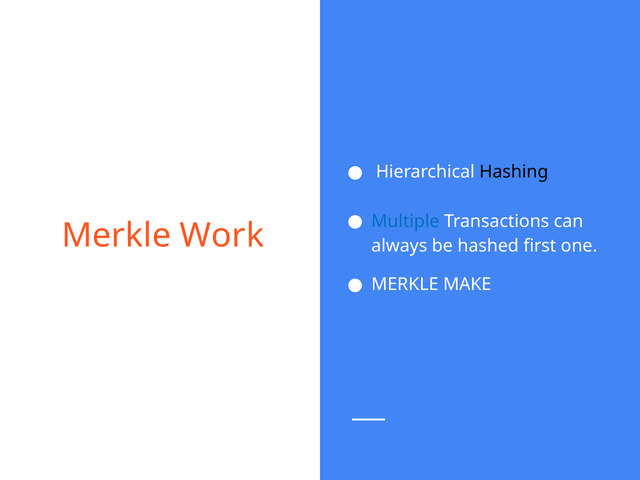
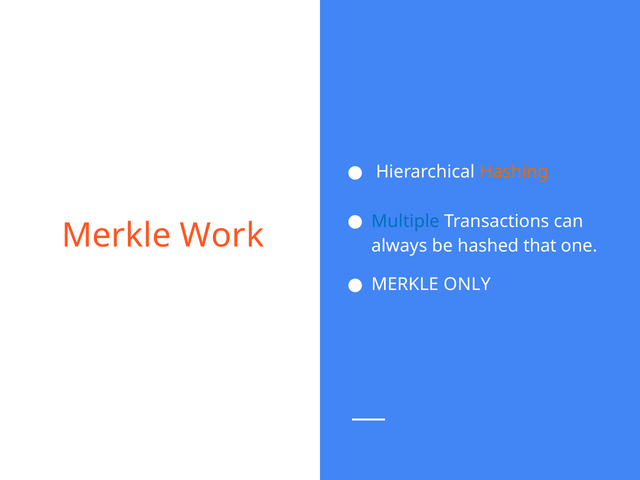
Hashing colour: black -> orange
first: first -> that
MAKE: MAKE -> ONLY
